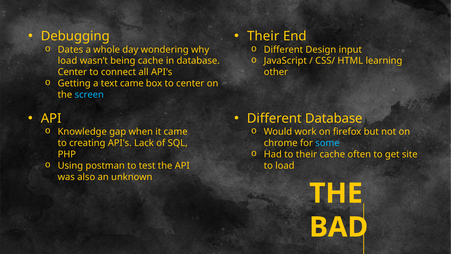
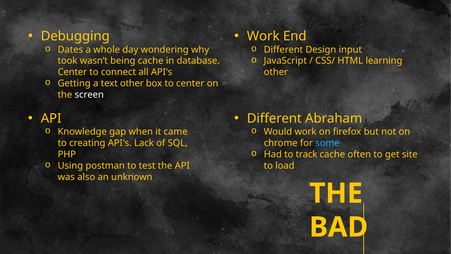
Their at (263, 36): Their -> Work
load at (67, 61): load -> took
text came: came -> other
screen colour: light blue -> white
Different Database: Database -> Abraham
to their: their -> track
